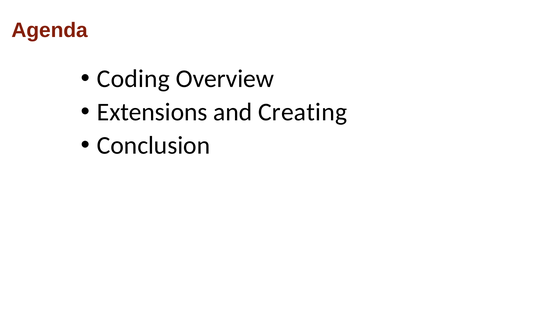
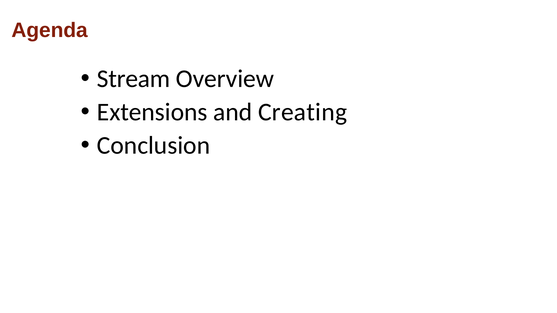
Coding: Coding -> Stream
